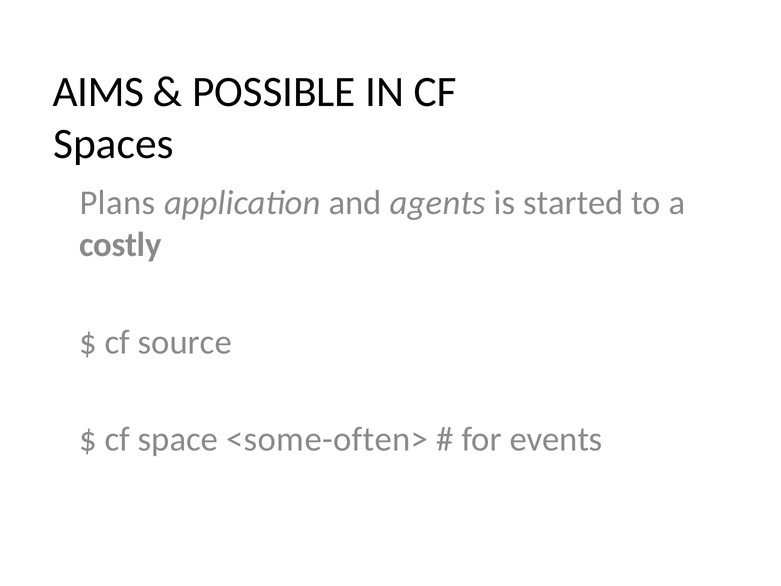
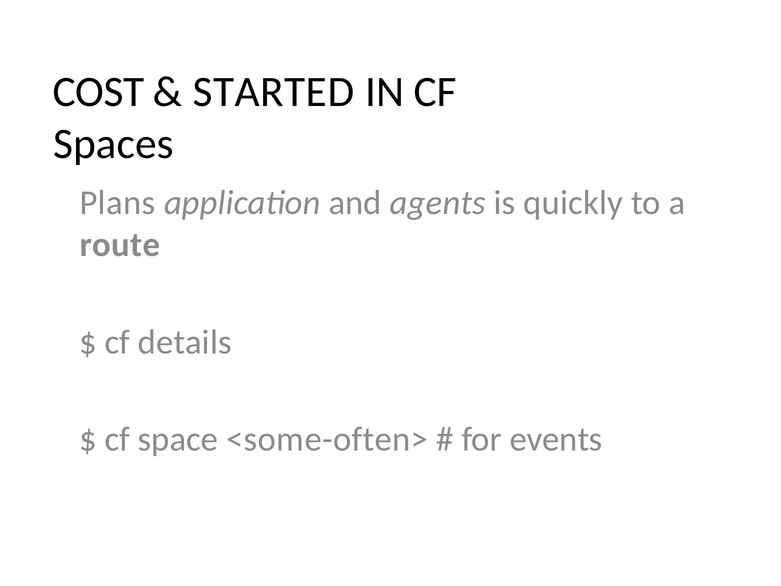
AIMS: AIMS -> COST
POSSIBLE: POSSIBLE -> STARTED
started: started -> quickly
costly: costly -> route
source: source -> details
